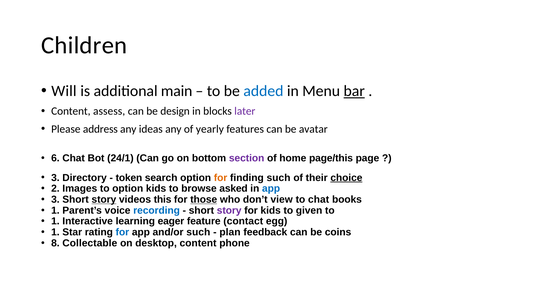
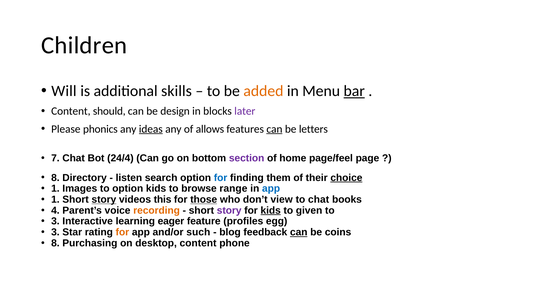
main: main -> skills
added colour: blue -> orange
assess: assess -> should
address: address -> phonics
ideas underline: none -> present
yearly: yearly -> allows
can at (274, 129) underline: none -> present
avatar: avatar -> letters
6: 6 -> 7
24/1: 24/1 -> 24/4
page/this: page/this -> page/feel
3 at (55, 178): 3 -> 8
token: token -> listen
for at (221, 178) colour: orange -> blue
finding such: such -> them
2 at (55, 189): 2 -> 1
asked: asked -> range
3 at (55, 200): 3 -> 1
1 at (55, 211): 1 -> 4
recording colour: blue -> orange
kids at (271, 211) underline: none -> present
1 at (55, 221): 1 -> 3
contact: contact -> profiles
1 at (55, 232): 1 -> 3
for at (122, 232) colour: blue -> orange
plan: plan -> blog
can at (299, 232) underline: none -> present
Collectable: Collectable -> Purchasing
